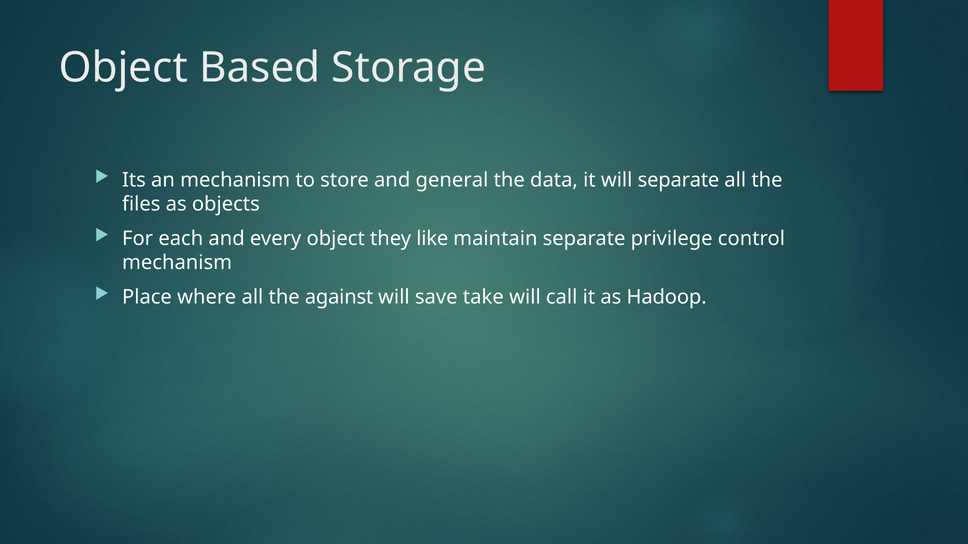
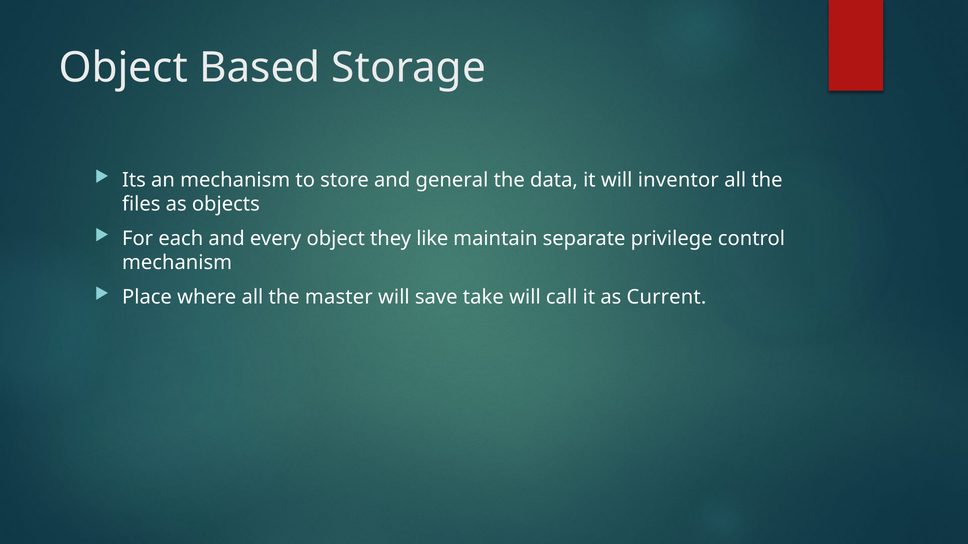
will separate: separate -> inventor
against: against -> master
Hadoop: Hadoop -> Current
